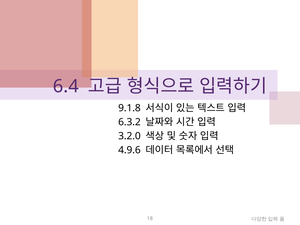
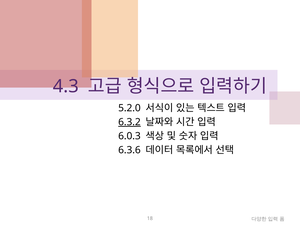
6.4: 6.4 -> 4.3
9.1.8: 9.1.8 -> 5.2.0
6.3.2 underline: none -> present
3.2.0: 3.2.0 -> 6.0.3
4.9.6: 4.9.6 -> 6.3.6
